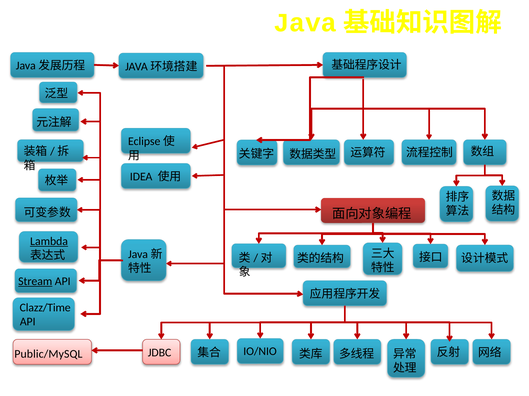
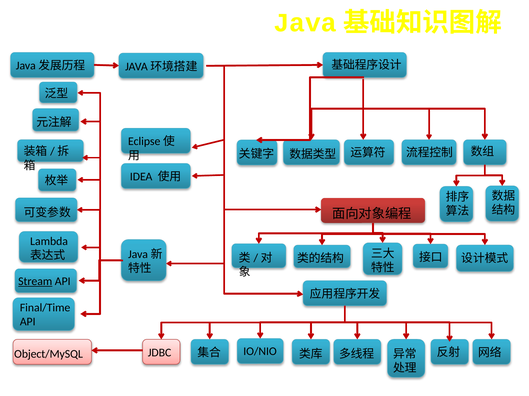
Lambda underline: present -> none
Clazz/Time: Clazz/Time -> Final/Time
Public/MySQL: Public/MySQL -> Object/MySQL
